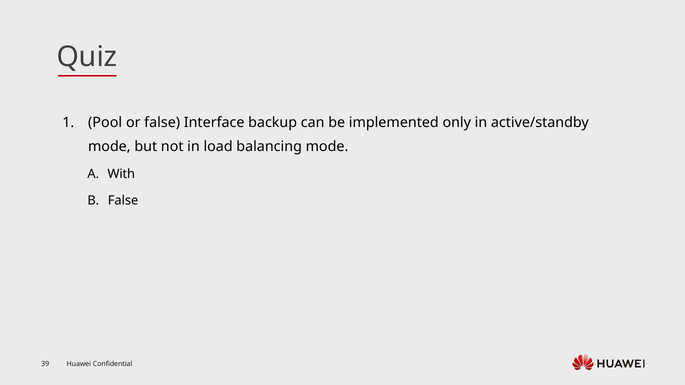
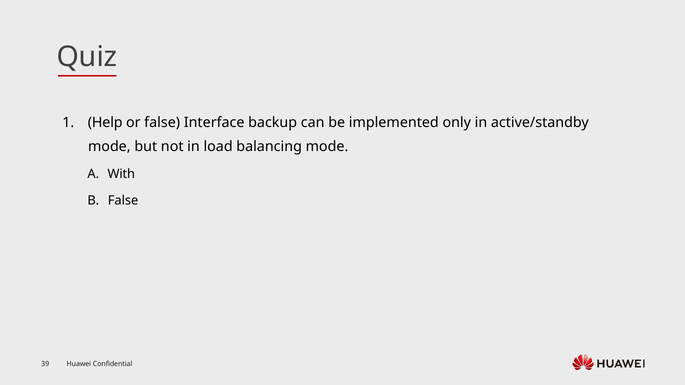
Pool: Pool -> Help
